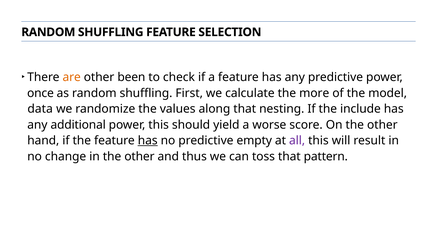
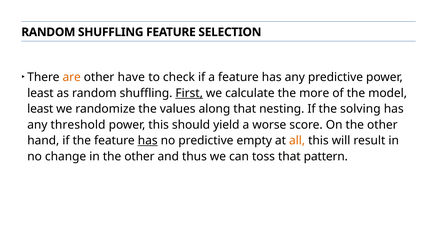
been: been -> have
once at (40, 93): once -> least
First underline: none -> present
data at (40, 109): data -> least
include: include -> solving
additional: additional -> threshold
all colour: purple -> orange
